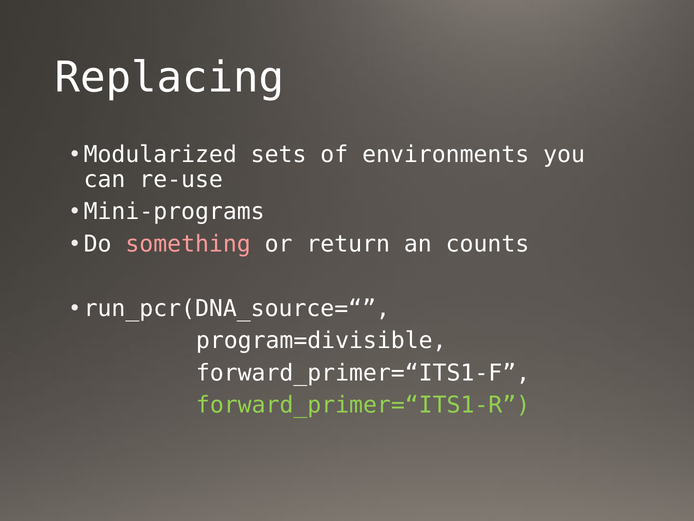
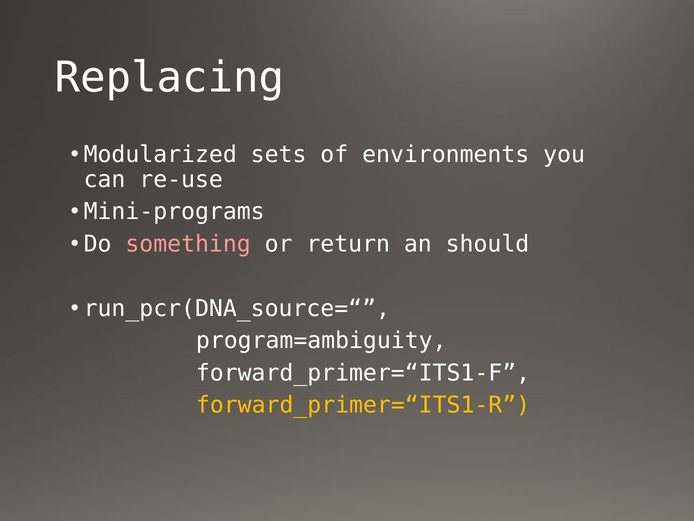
counts: counts -> should
program=divisible: program=divisible -> program=ambiguity
forward_primer=“ITS1-R colour: light green -> yellow
